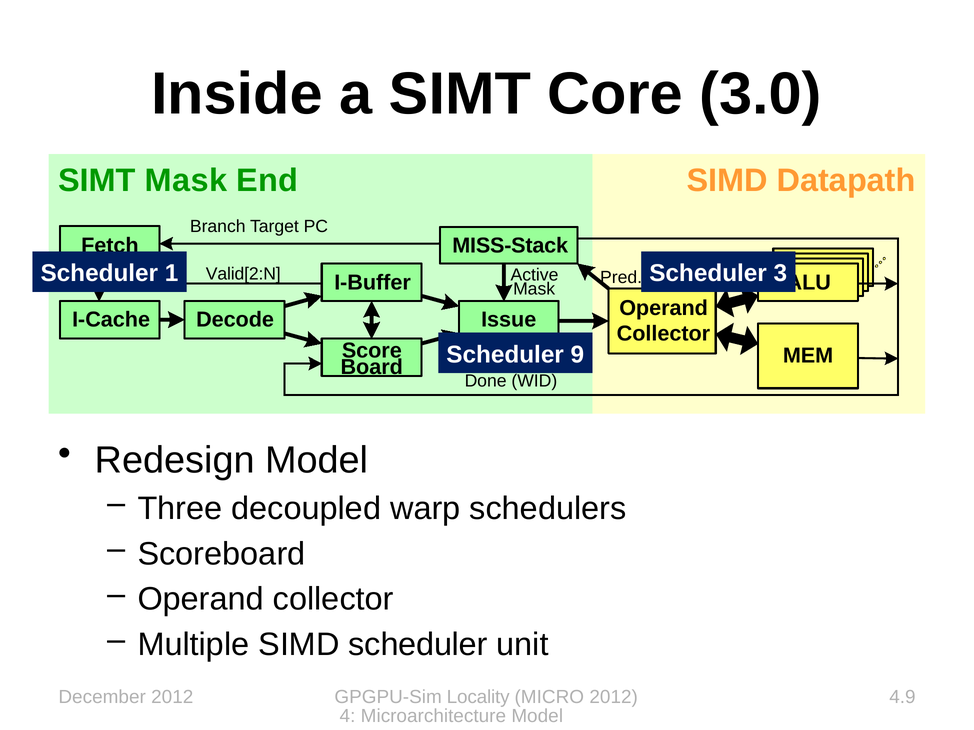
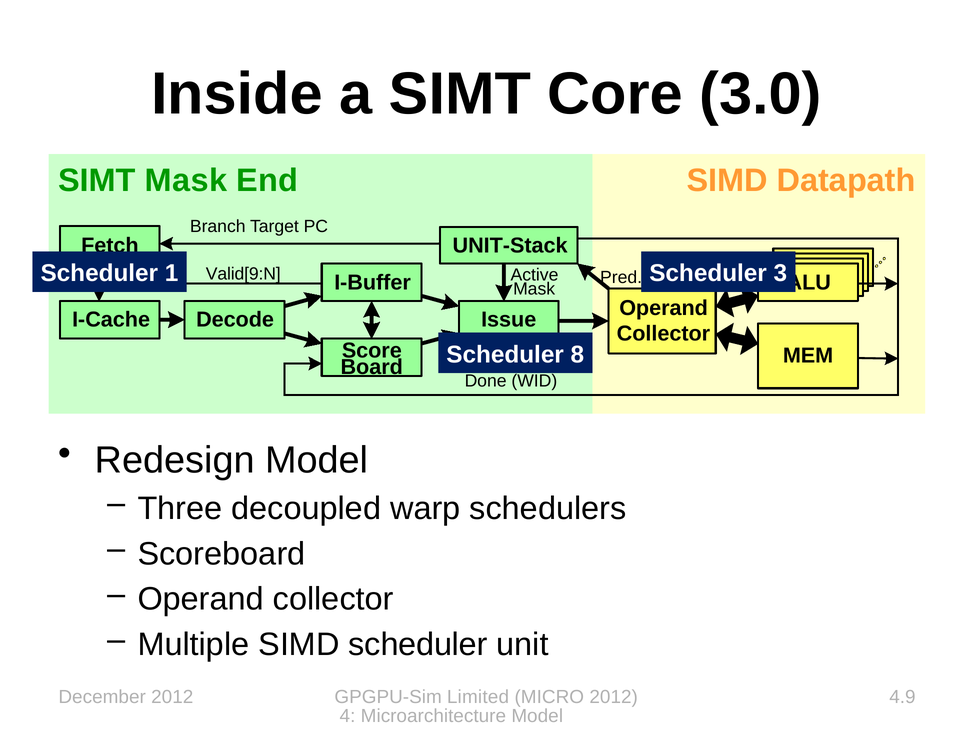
MISS-Stack: MISS-Stack -> UNIT-Stack
Valid[2:N: Valid[2:N -> Valid[9:N
9: 9 -> 8
Locality: Locality -> Limited
